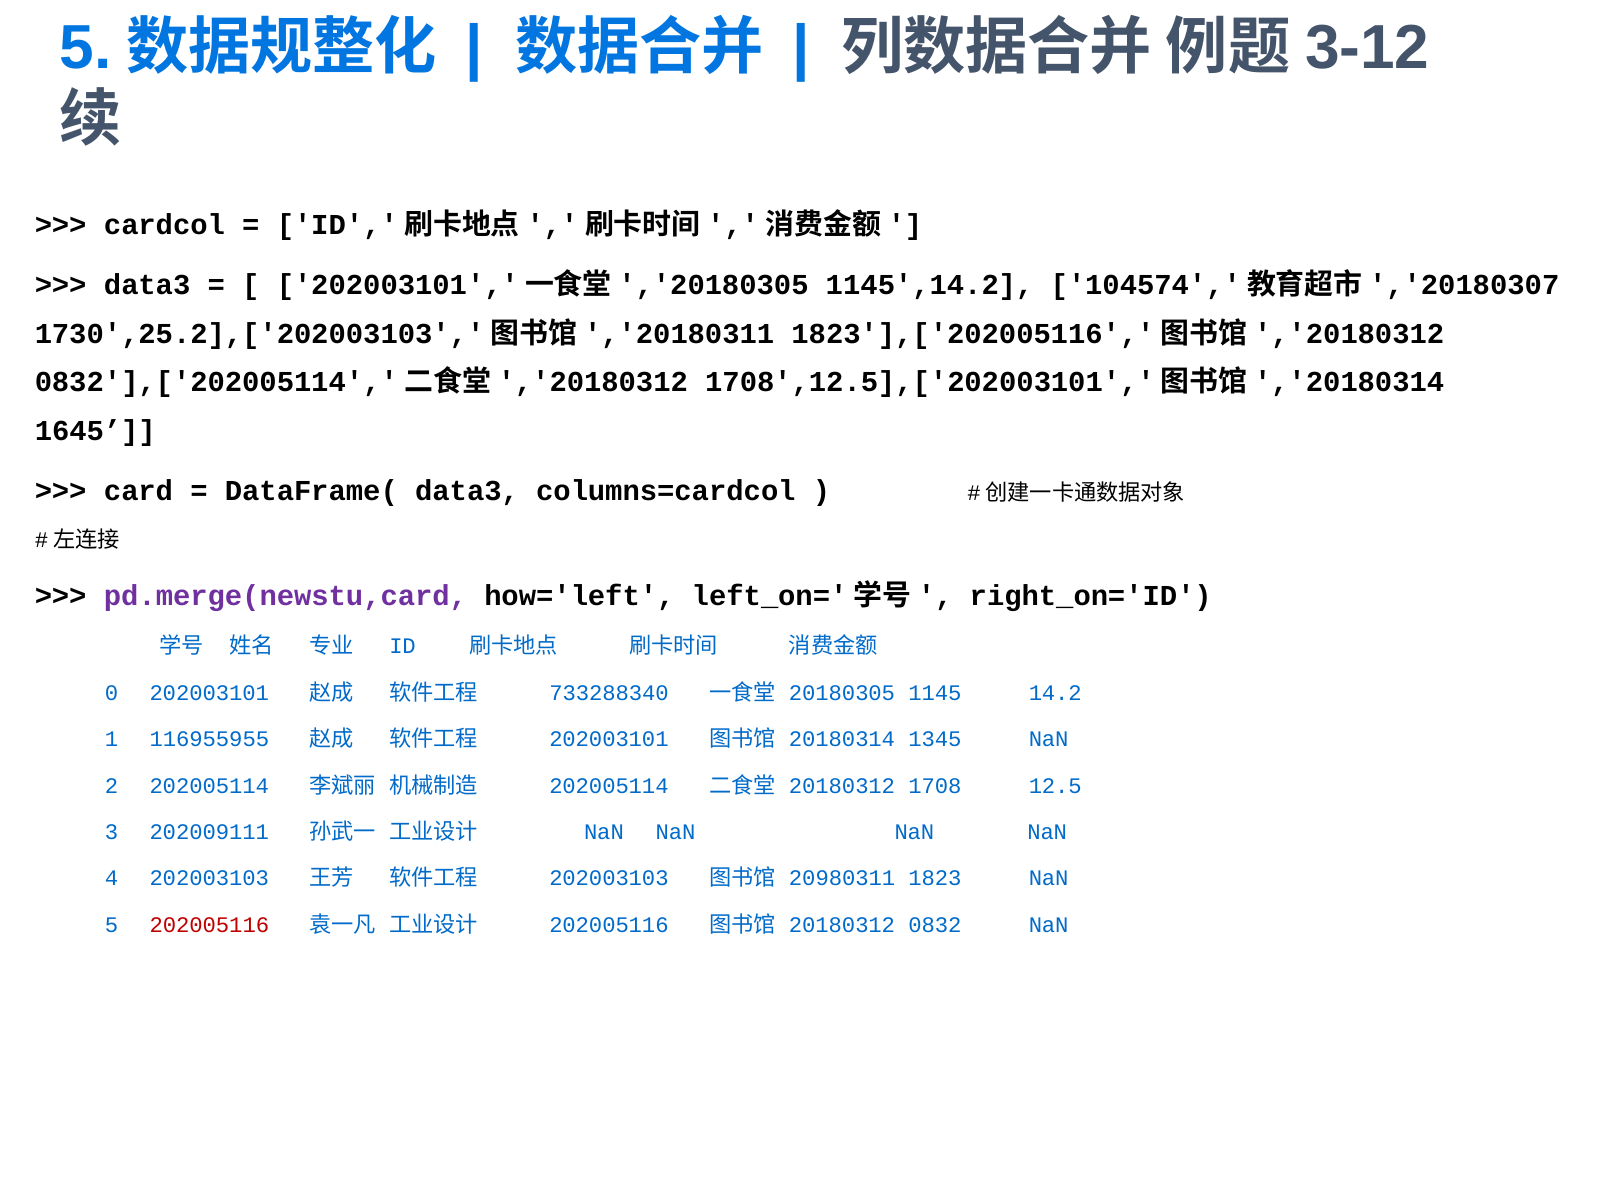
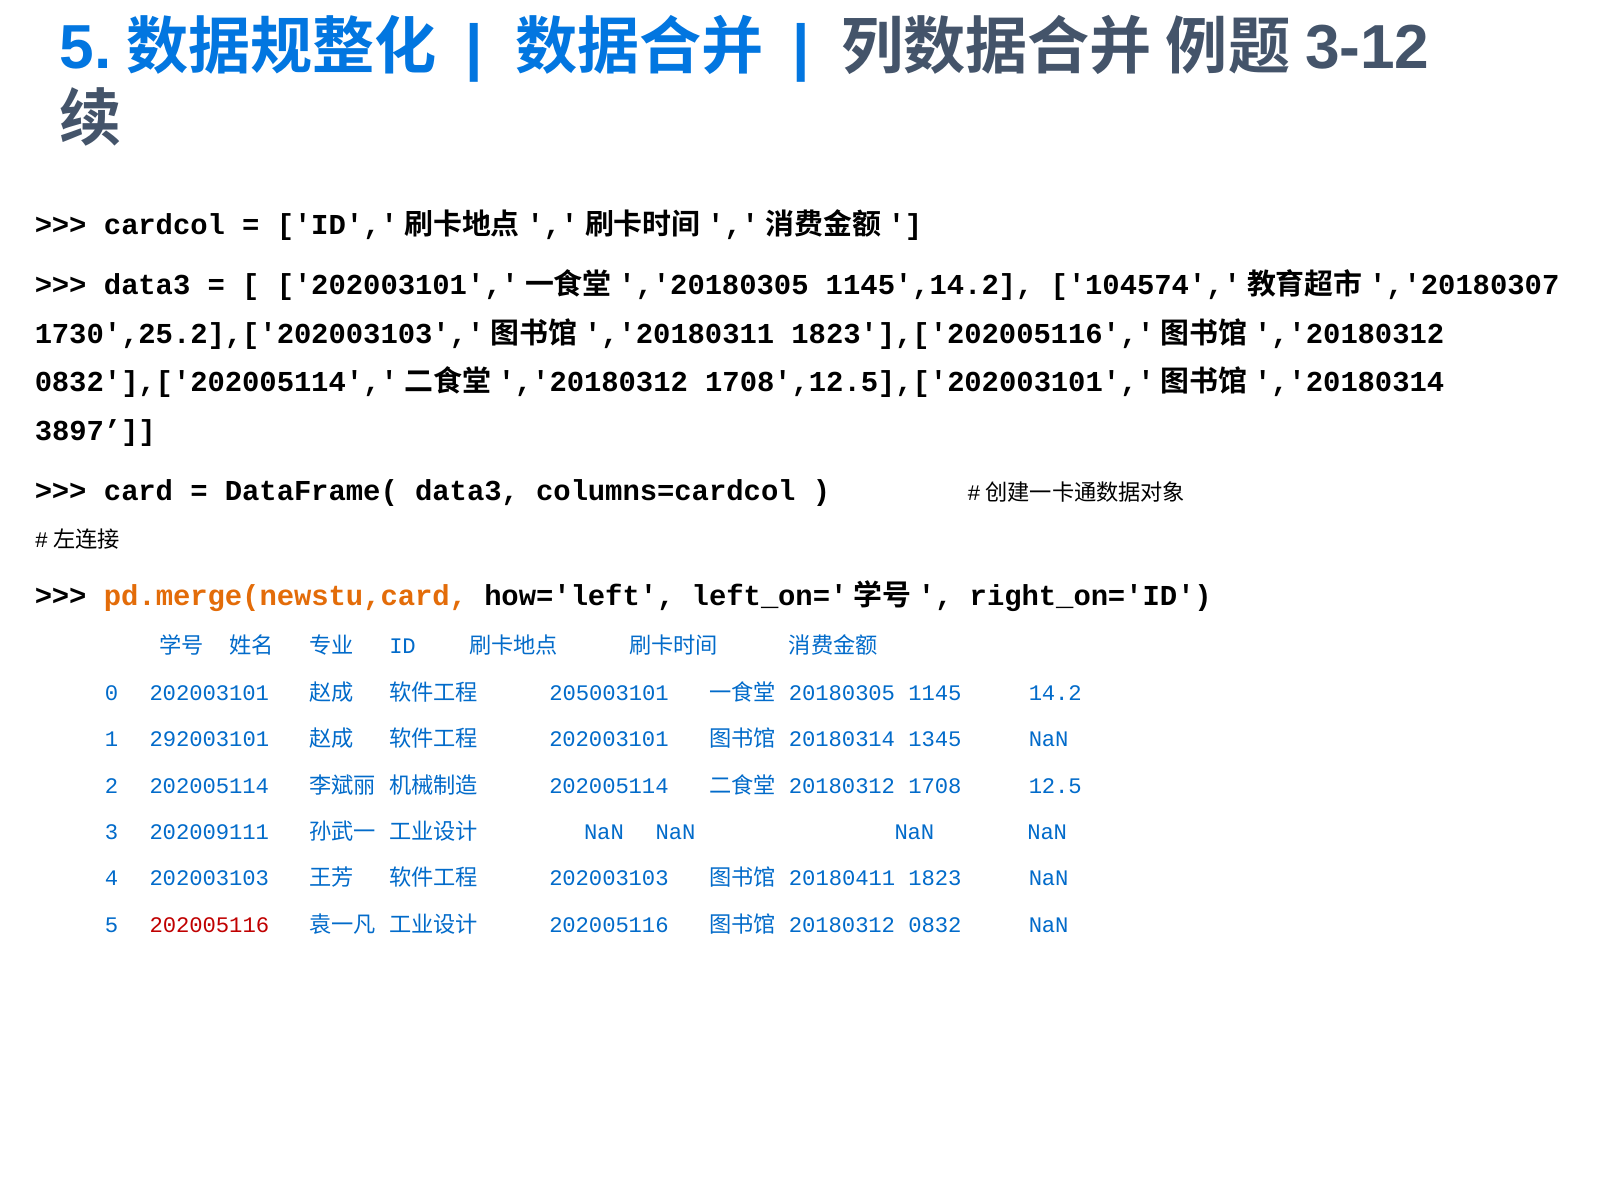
1645: 1645 -> 3897
pd.merge(newstu,card colour: purple -> orange
733288340: 733288340 -> 205003101
116955955: 116955955 -> 292003101
20980311: 20980311 -> 20180411
